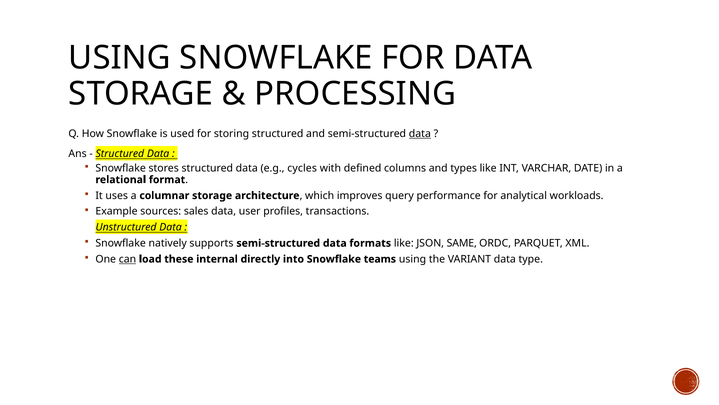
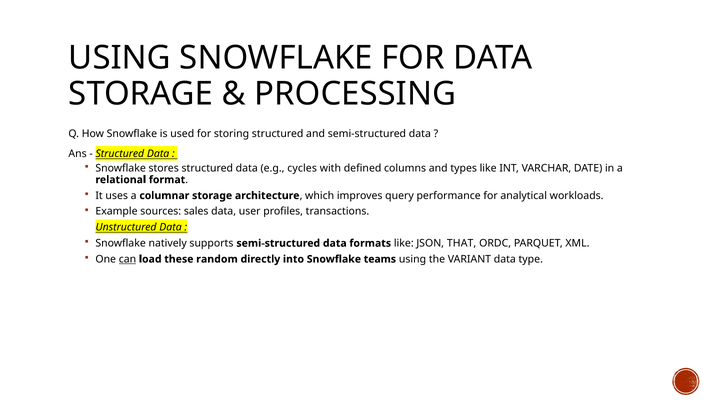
data at (420, 133) underline: present -> none
SAME: SAME -> THAT
internal: internal -> random
